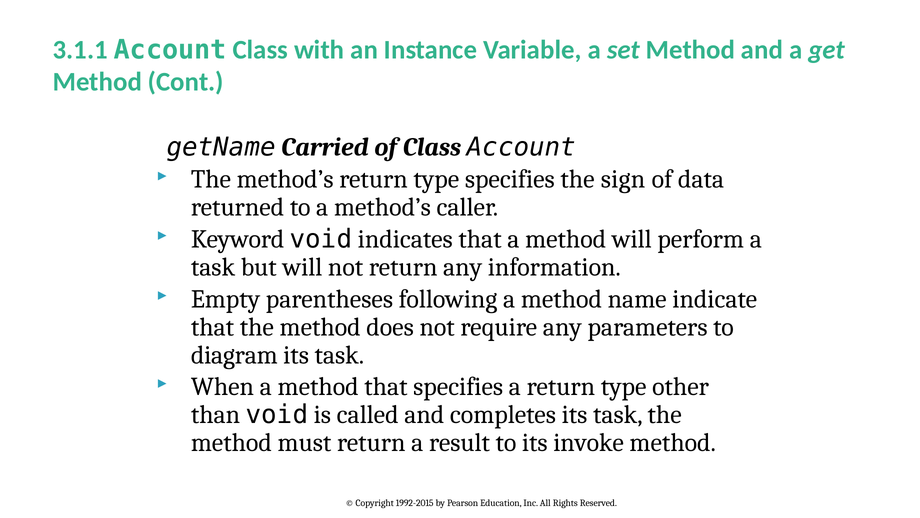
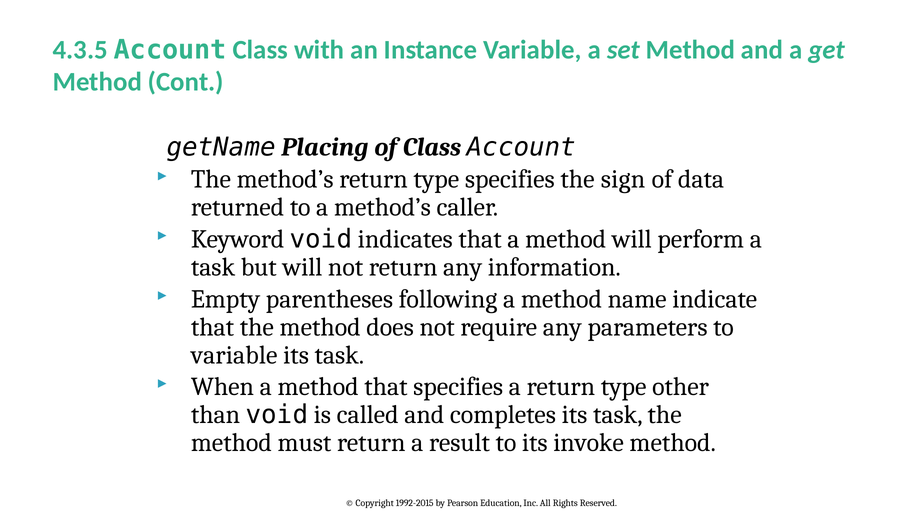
3.1.1: 3.1.1 -> 4.3.5
Carried: Carried -> Placing
diagram at (234, 355): diagram -> variable
